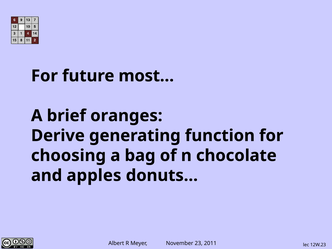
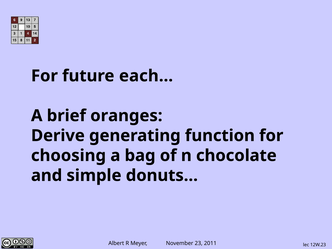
most…: most… -> each…
apples: apples -> simple
